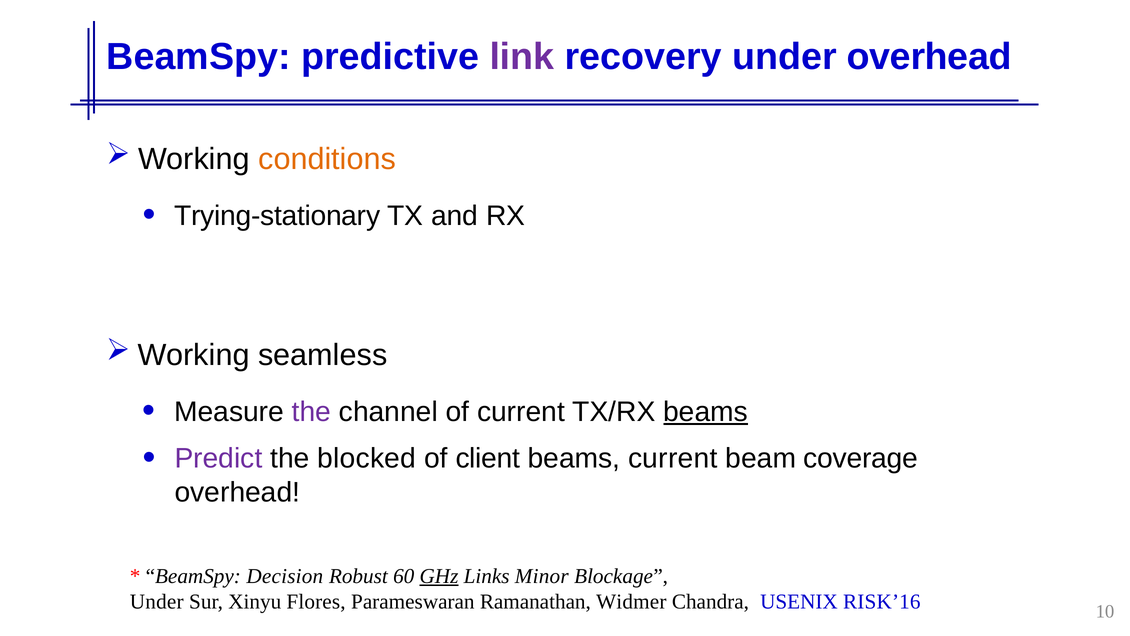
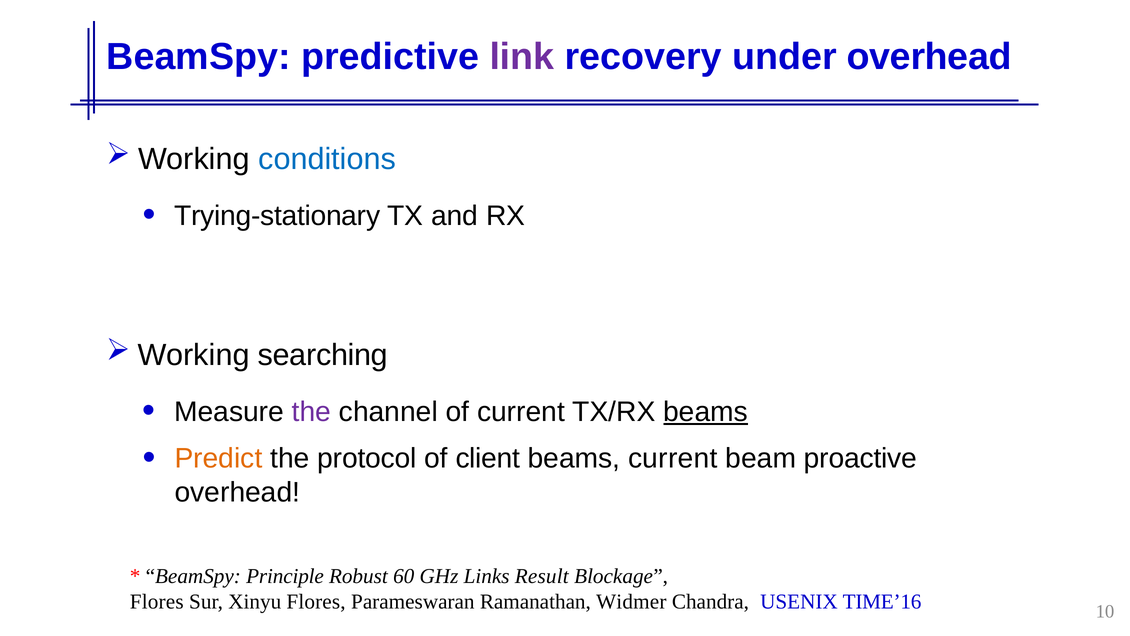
conditions colour: orange -> blue
seamless: seamless -> searching
Predict colour: purple -> orange
blocked: blocked -> protocol
coverage: coverage -> proactive
Decision: Decision -> Principle
GHz underline: present -> none
Minor: Minor -> Result
Under at (157, 601): Under -> Flores
RISK’16: RISK’16 -> TIME’16
